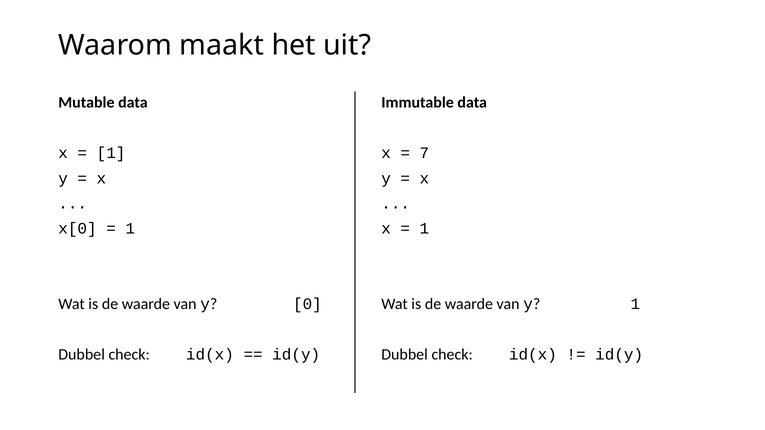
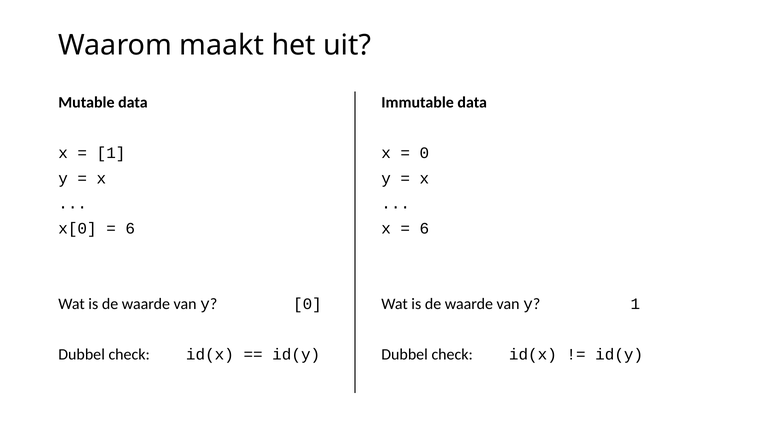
7 at (424, 153): 7 -> 0
1 at (130, 229): 1 -> 6
1 at (424, 229): 1 -> 6
